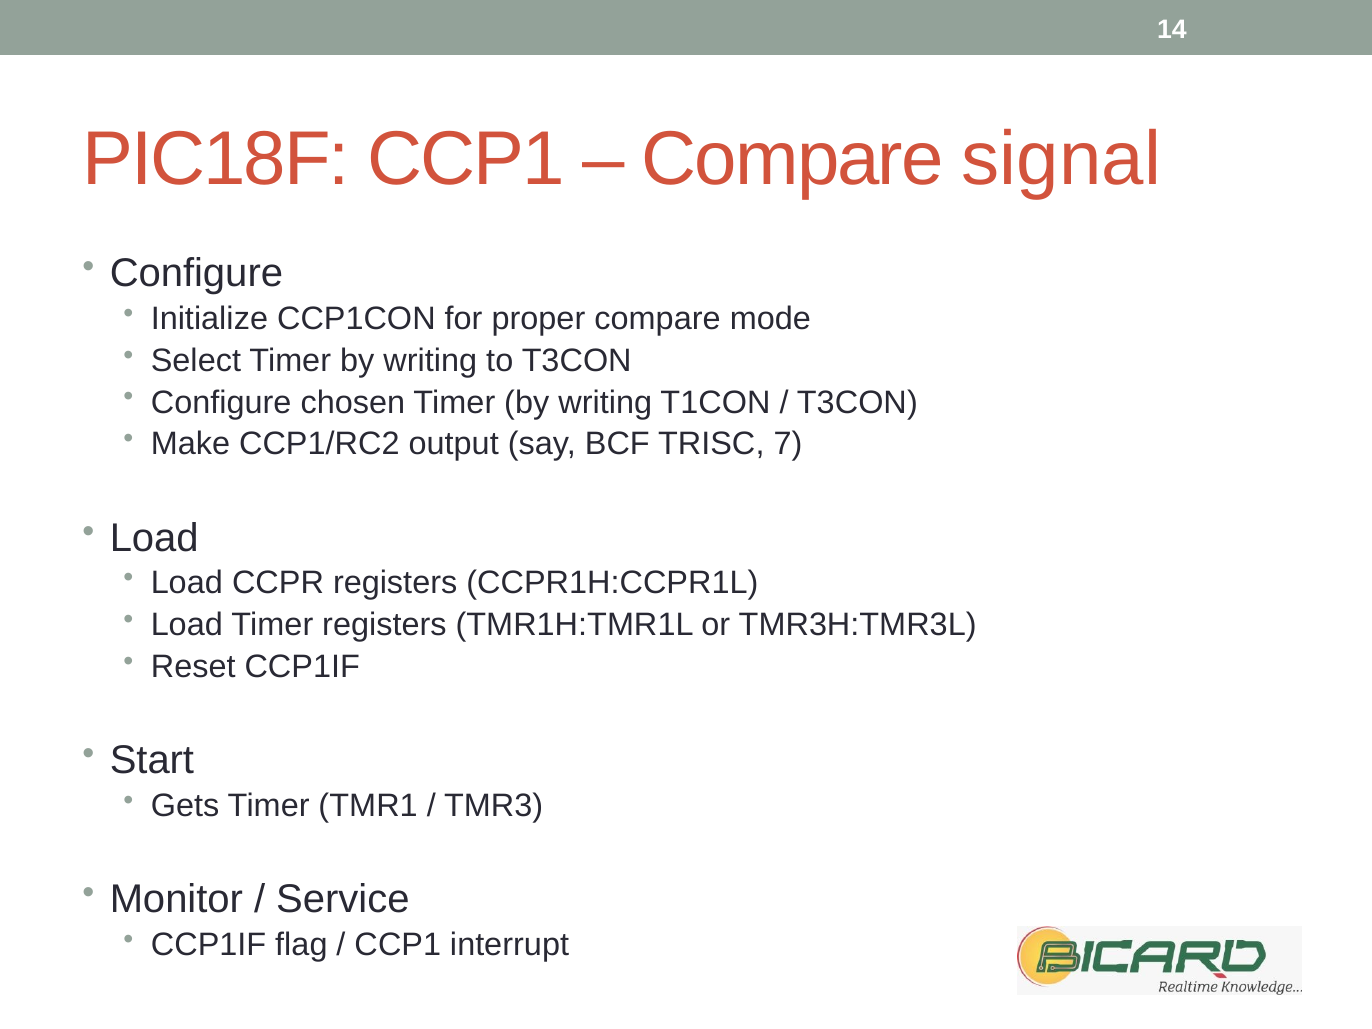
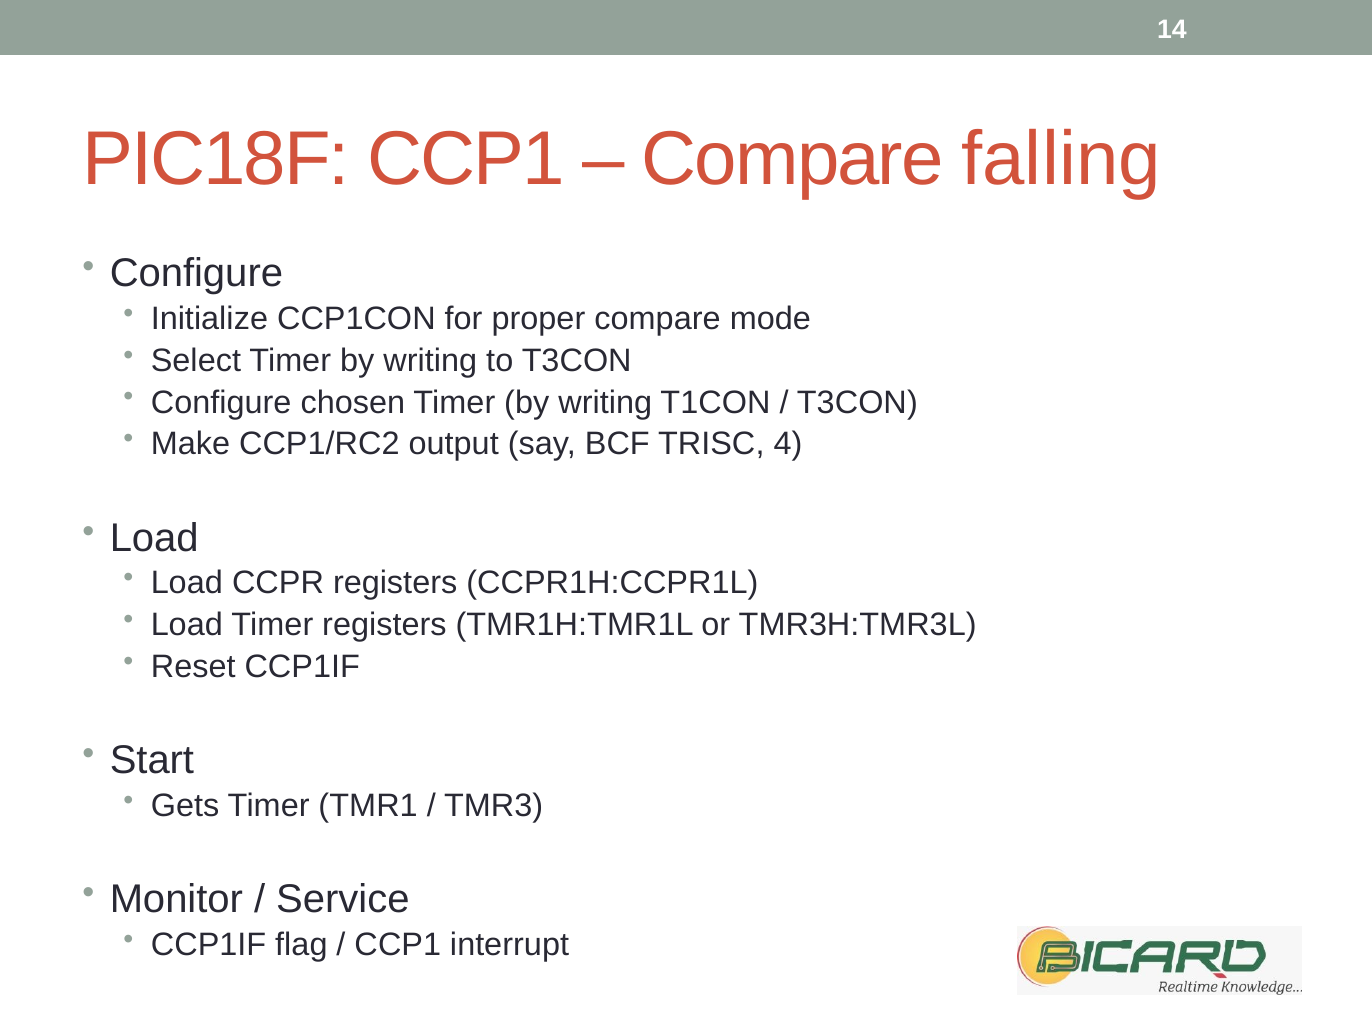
signal: signal -> falling
7: 7 -> 4
